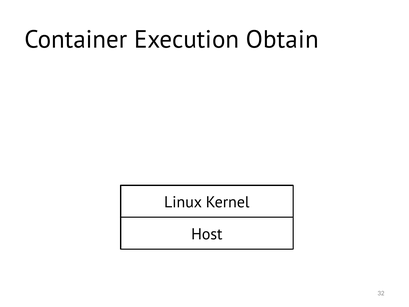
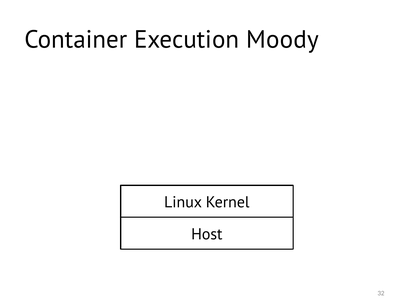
Obtain: Obtain -> Moody
